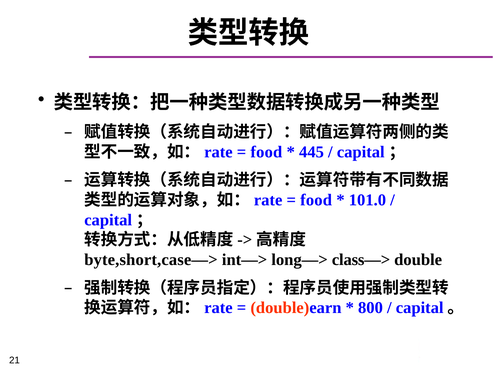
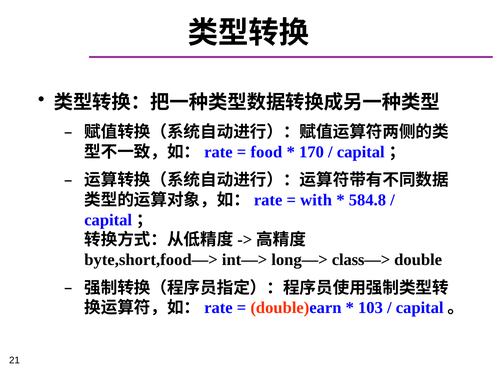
445: 445 -> 170
food at (316, 200): food -> with
101.0: 101.0 -> 584.8
byte,short,case—>: byte,short,case—> -> byte,short,food—>
800: 800 -> 103
